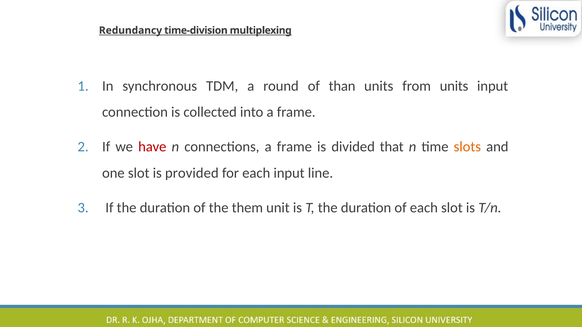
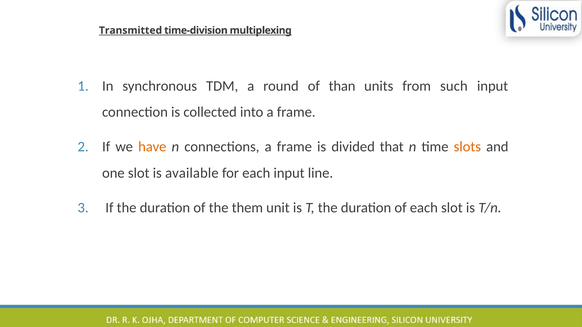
Redundancy: Redundancy -> Transmitted
from units: units -> such
have colour: red -> orange
provided: provided -> available
